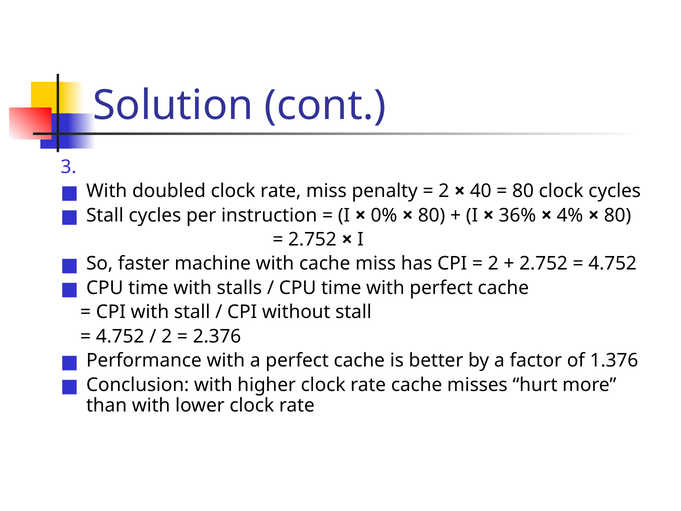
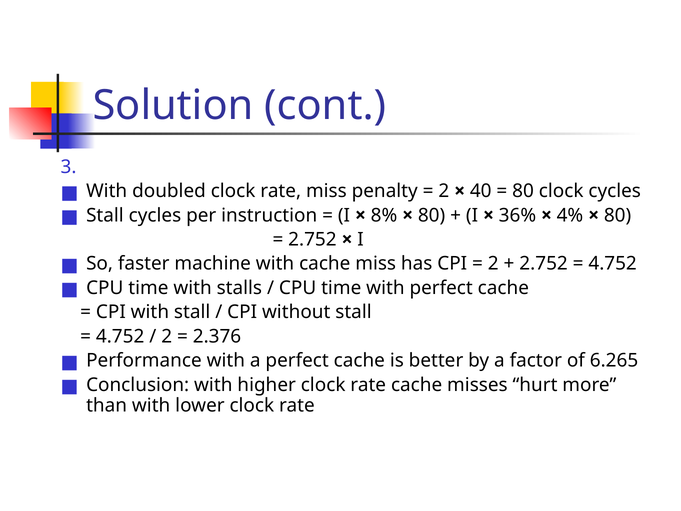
0%: 0% -> 8%
1.376: 1.376 -> 6.265
